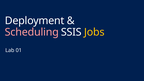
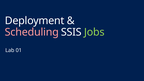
Jobs colour: yellow -> light green
